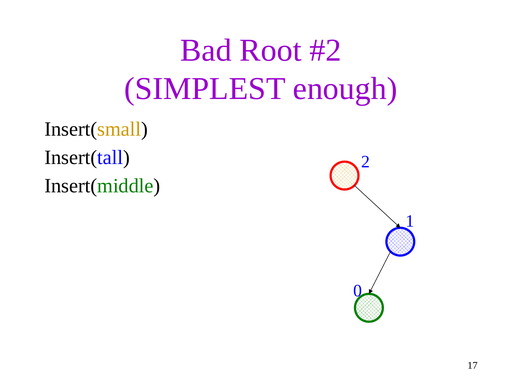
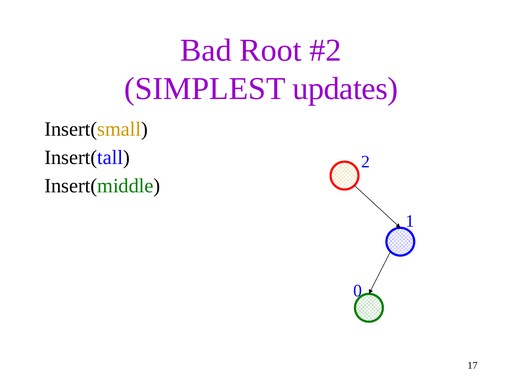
enough: enough -> updates
